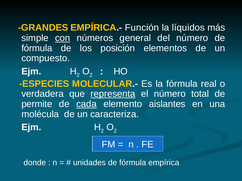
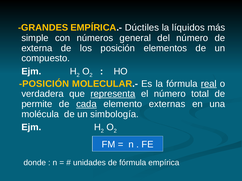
Función: Función -> Dúctiles
con underline: present -> none
fórmula at (37, 48): fórmula -> externa
ESPECIES at (44, 84): ESPECIES -> POSICIÓN
real underline: none -> present
aislantes: aislantes -> externas
caracteriza: caracteriza -> simbología
